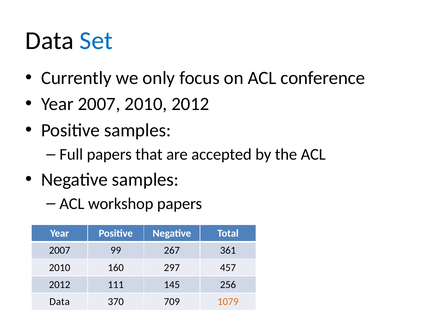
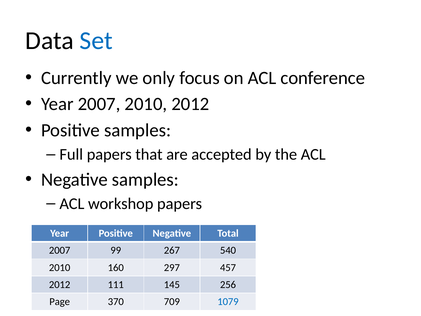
361: 361 -> 540
Data at (60, 301): Data -> Page
1079 colour: orange -> blue
